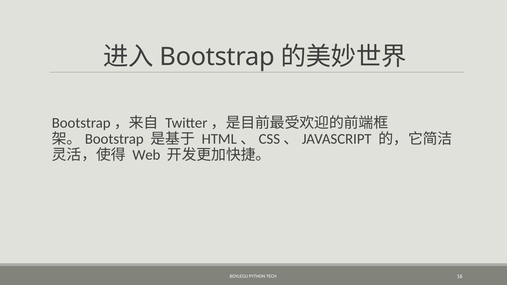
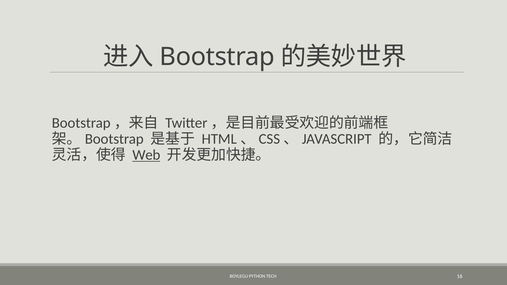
Web underline: none -> present
